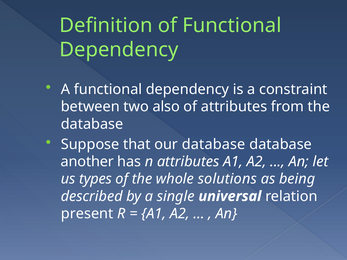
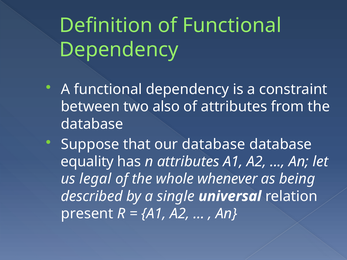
another: another -> equality
types: types -> legal
solutions: solutions -> whenever
